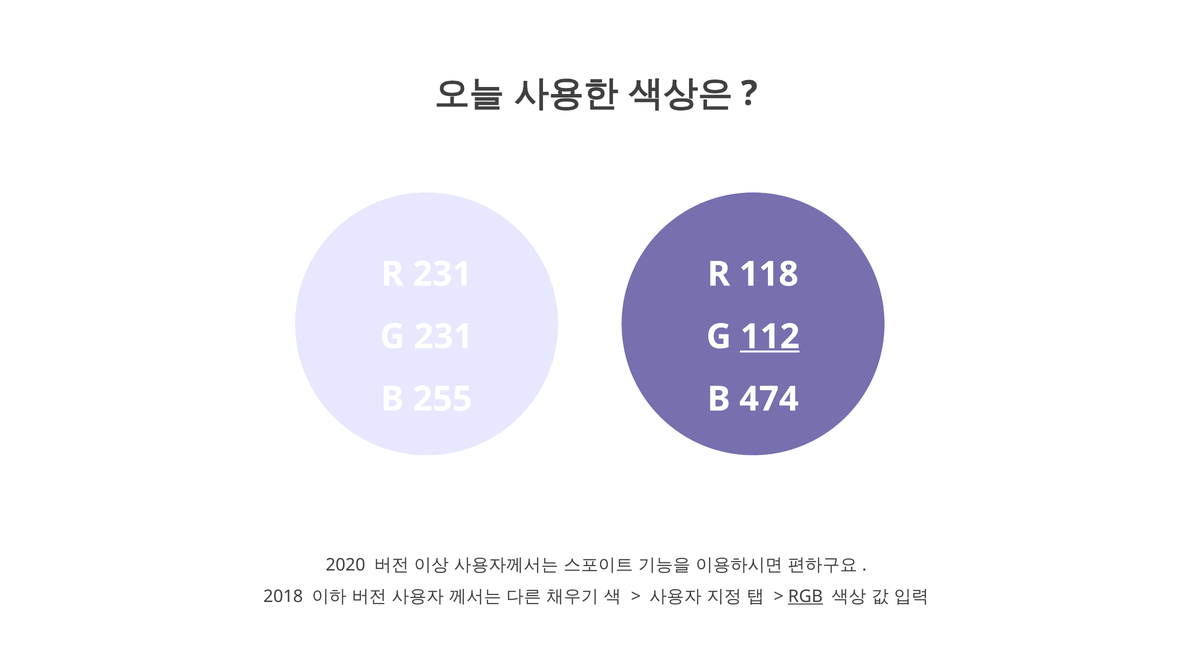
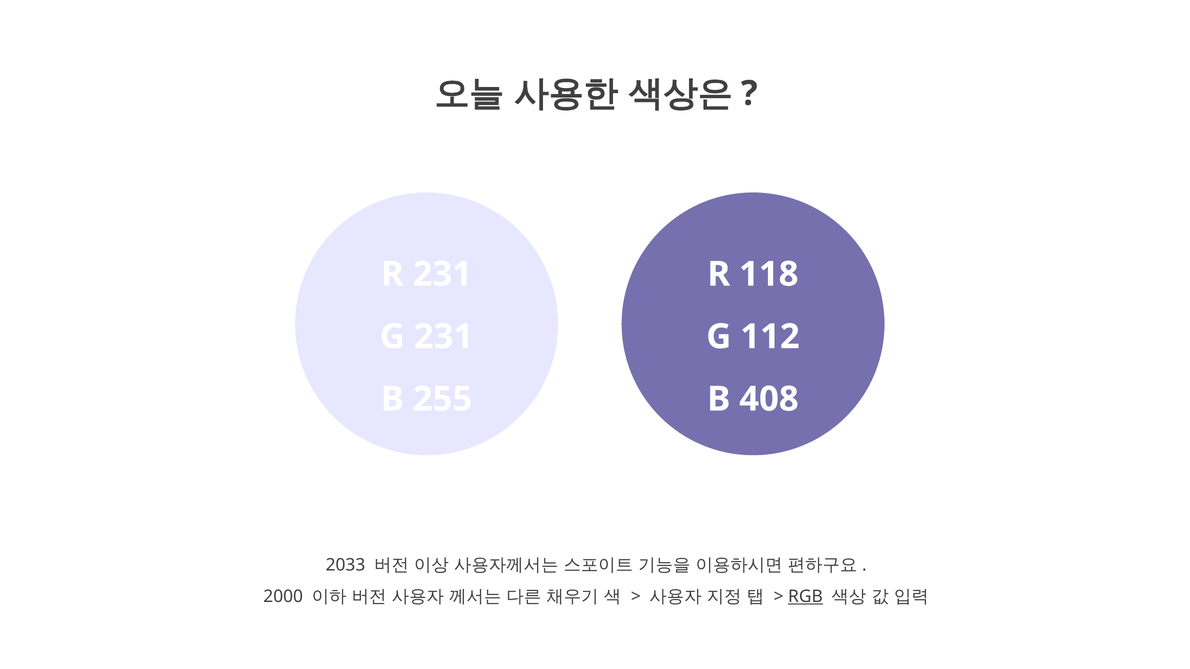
112 underline: present -> none
474: 474 -> 408
2020: 2020 -> 2033
2018: 2018 -> 2000
